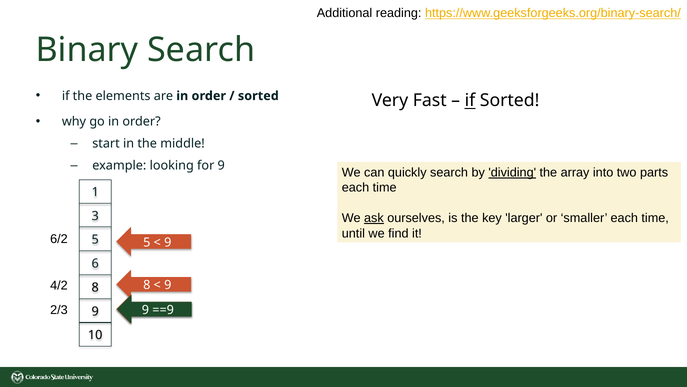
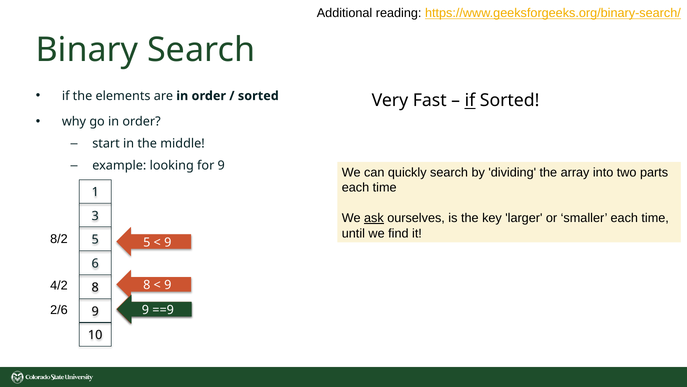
dividing underline: present -> none
6/2: 6/2 -> 8/2
2/3: 2/3 -> 2/6
